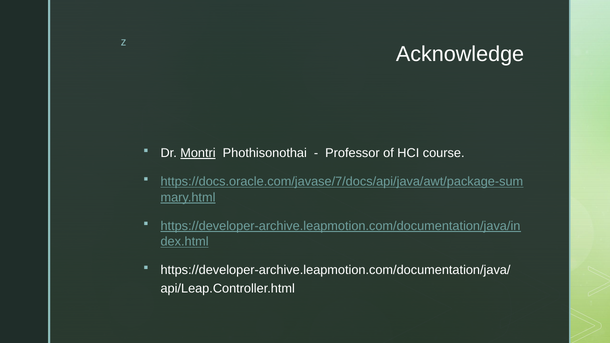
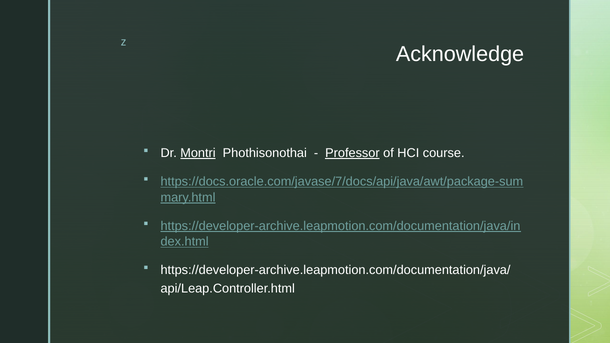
Professor underline: none -> present
